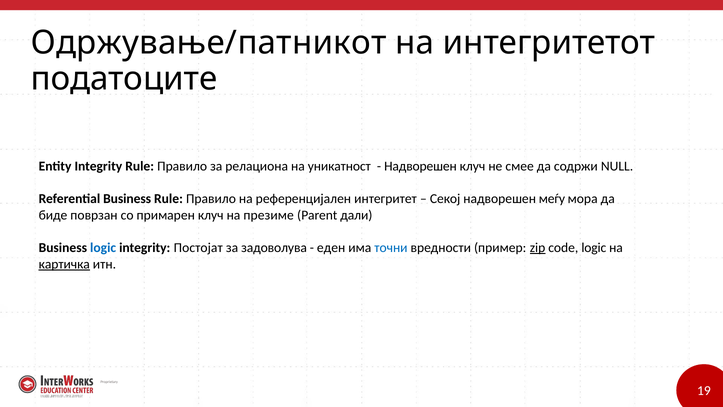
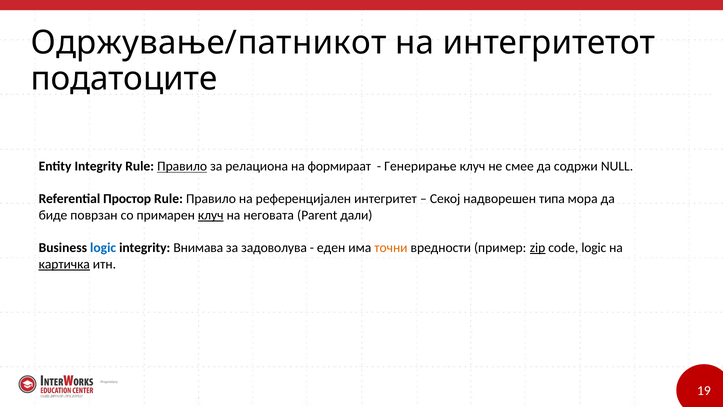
Правило at (182, 166) underline: none -> present
уникатност: уникатност -> формираат
Надворешен at (420, 166): Надворешен -> Генерирање
Referential Business: Business -> Простор
меѓу: меѓу -> типа
клуч at (211, 215) underline: none -> present
презиме: презиме -> неговата
Постојат: Постојат -> Внимава
точни colour: blue -> orange
